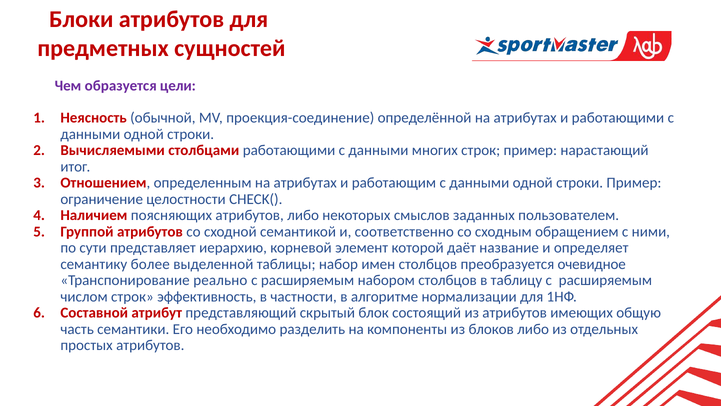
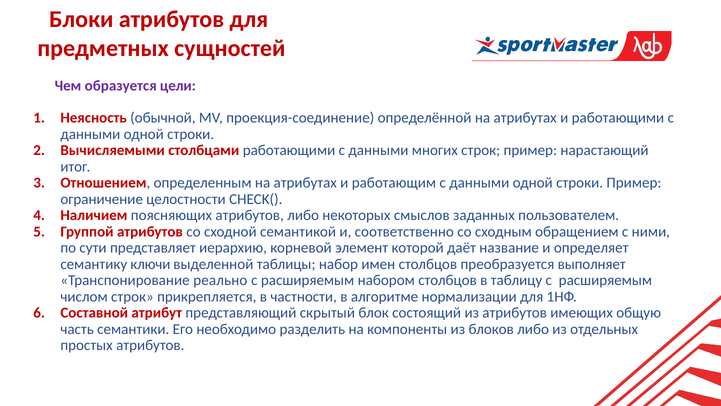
более: более -> ключи
очевидное: очевидное -> выполняет
эффективность: эффективность -> прикрепляется
